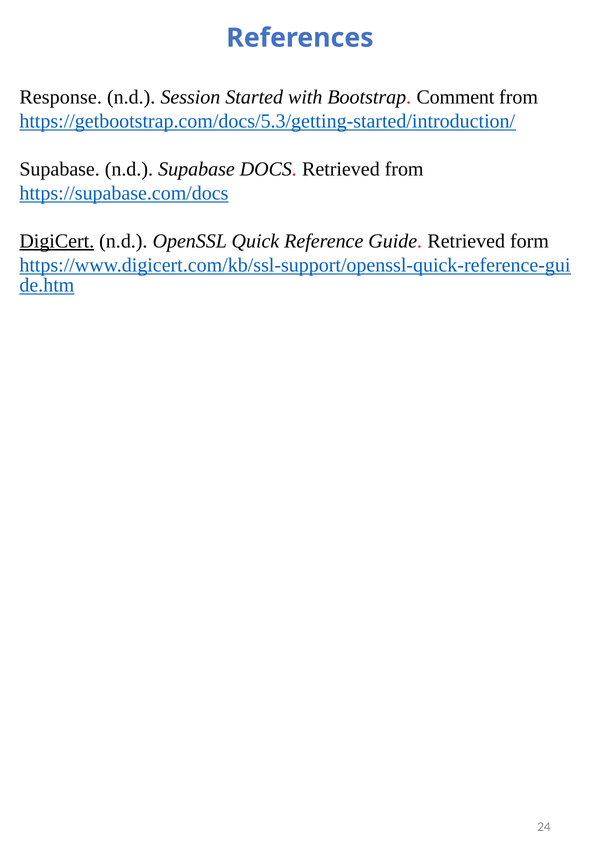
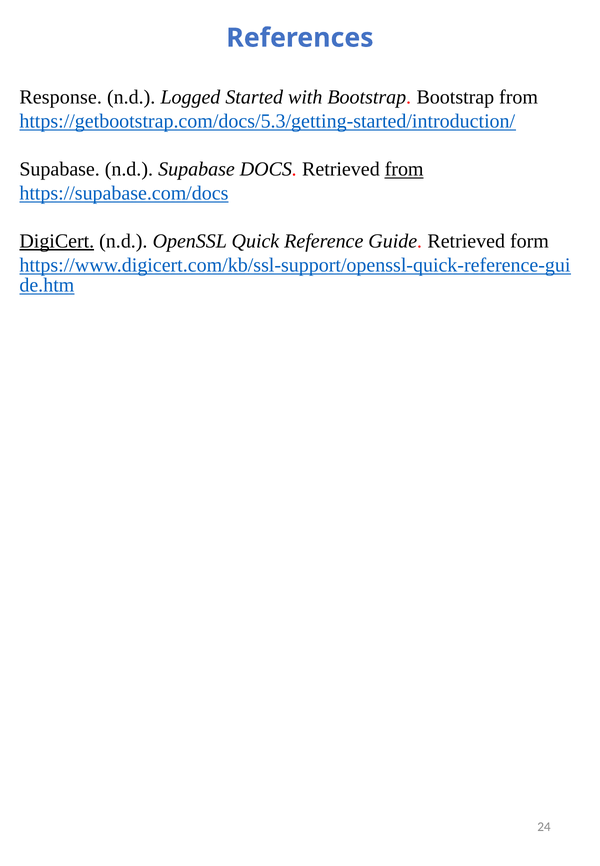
Session: Session -> Logged
Bootstrap Comment: Comment -> Bootstrap
from at (404, 169) underline: none -> present
